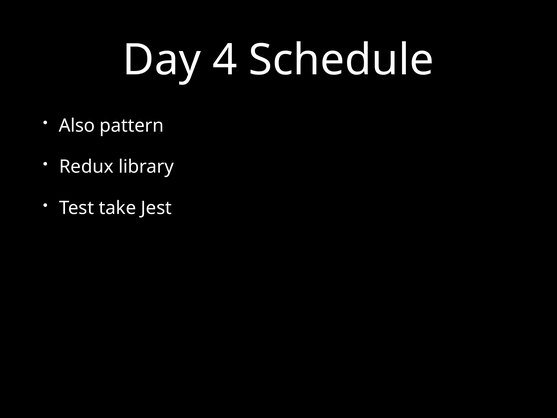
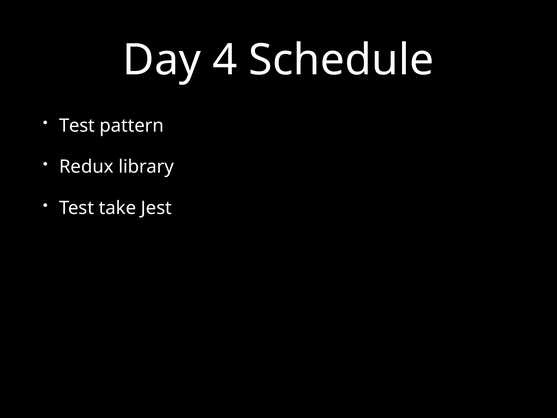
Also at (77, 126): Also -> Test
